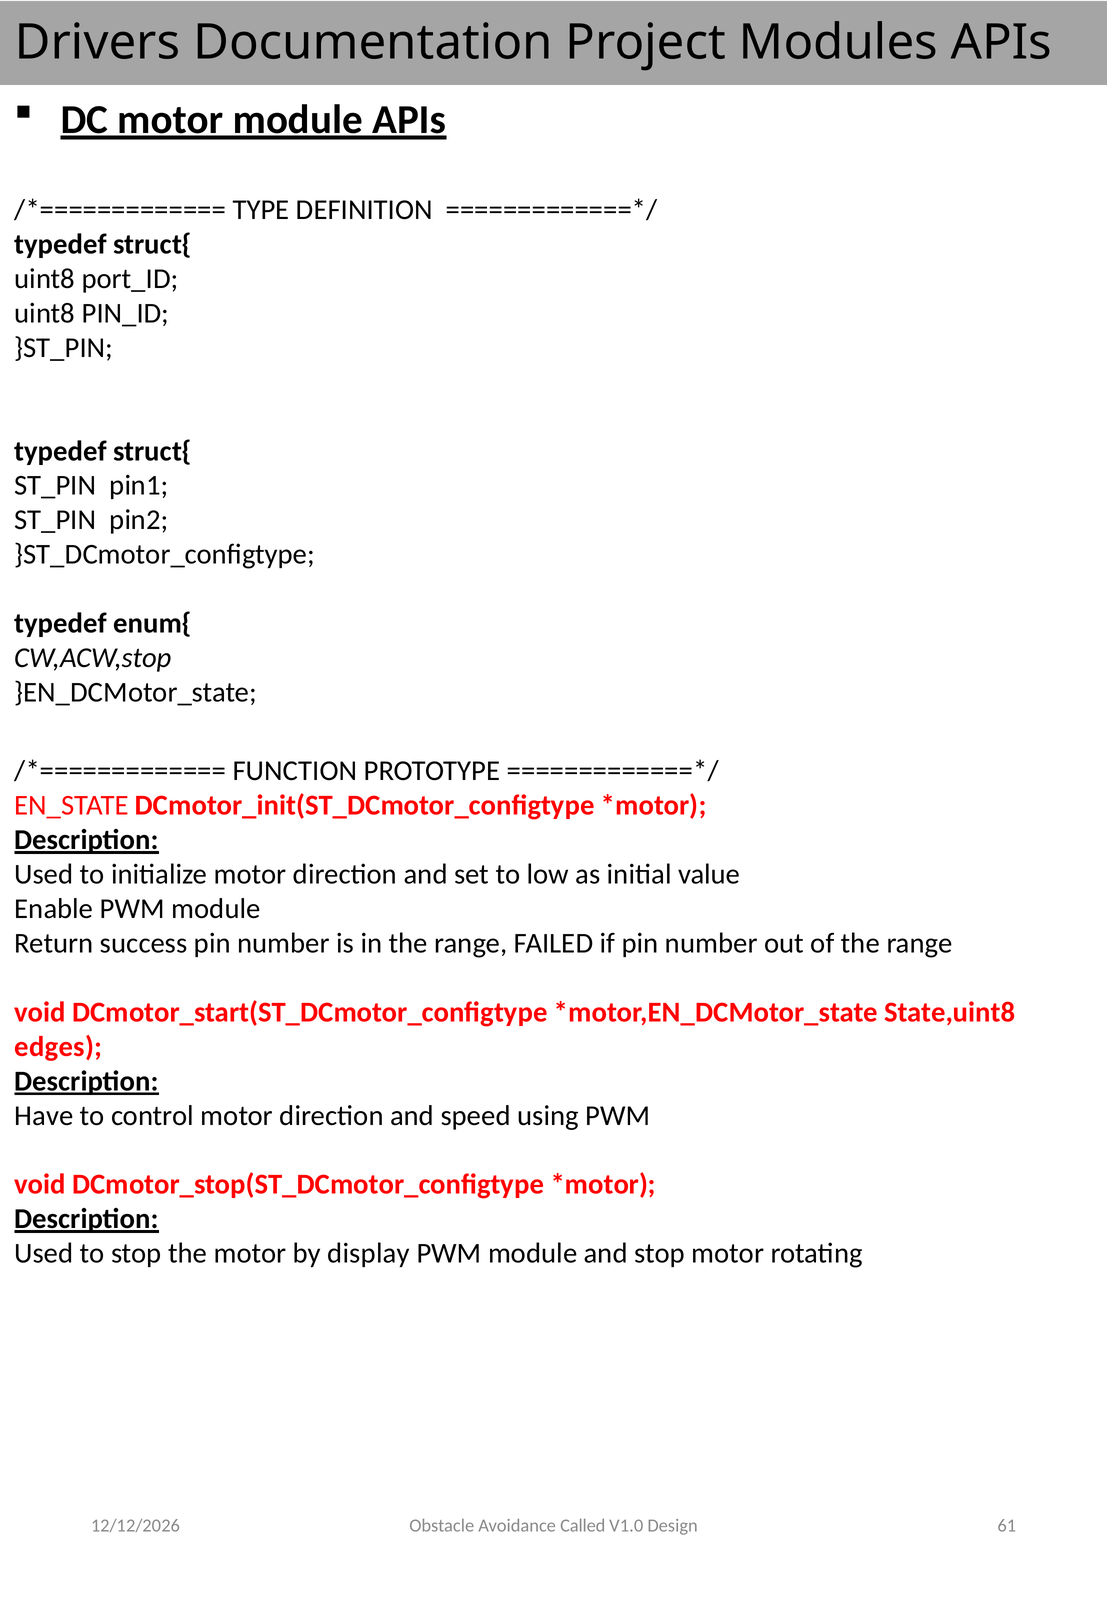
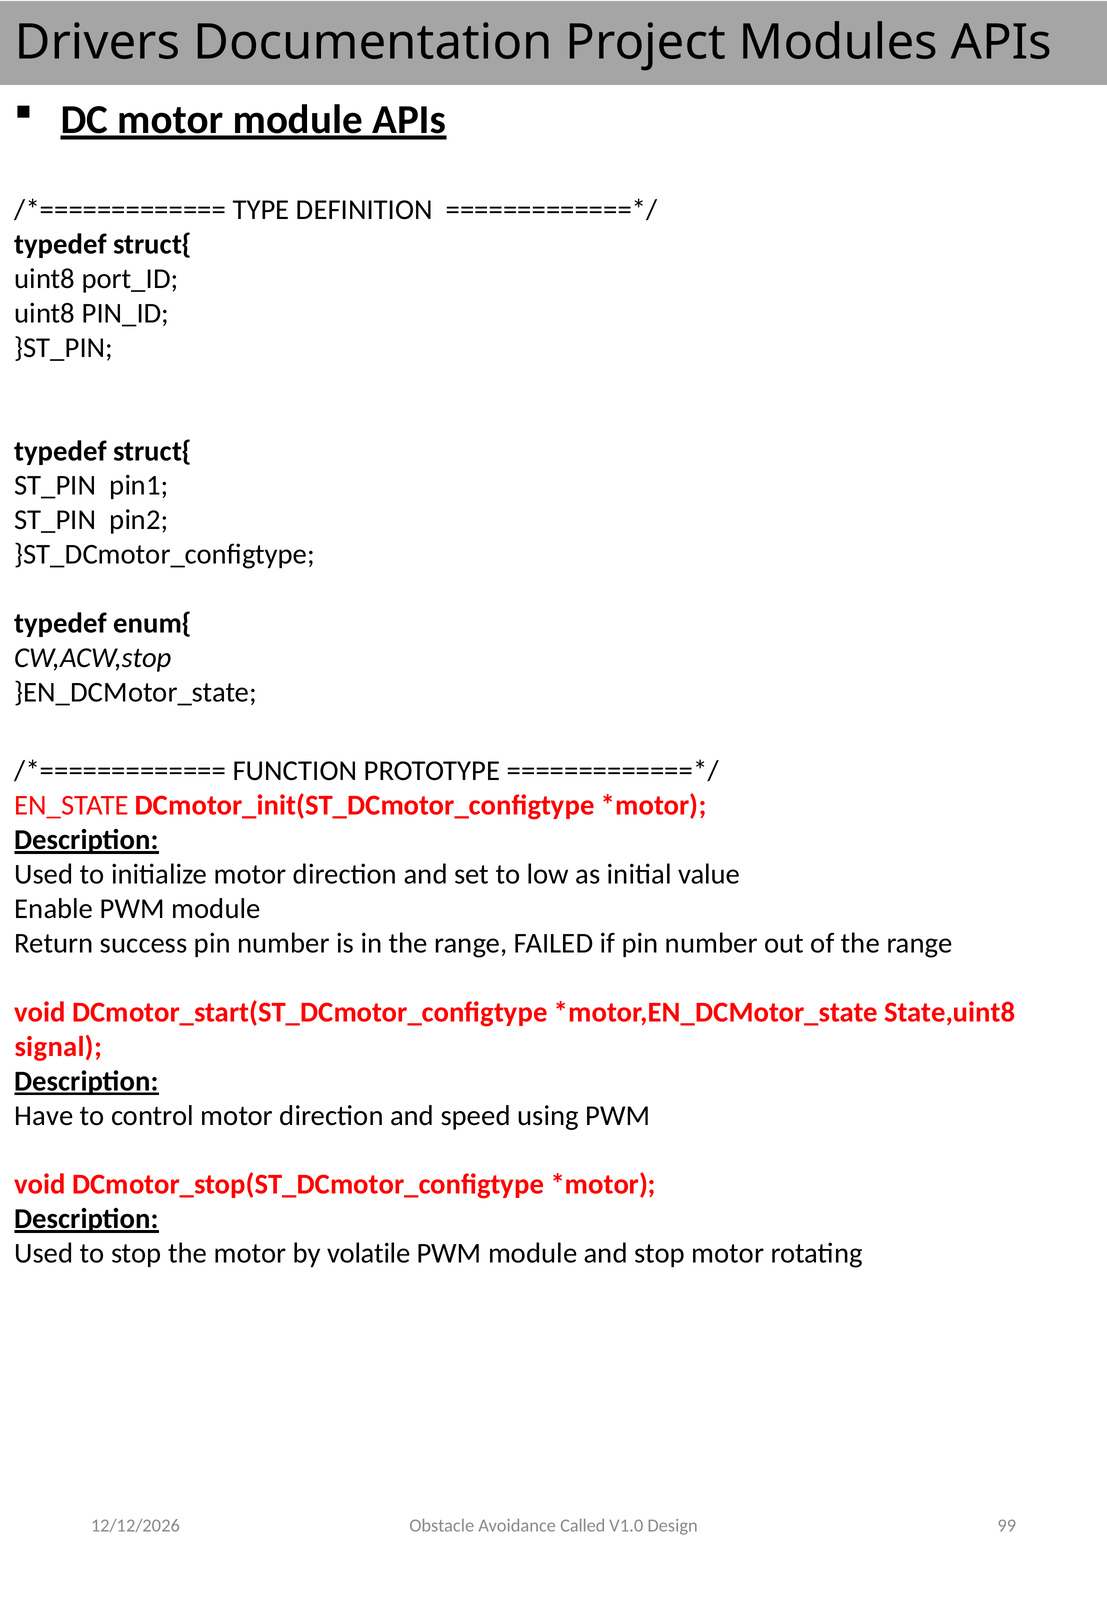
edges: edges -> signal
display: display -> volatile
61: 61 -> 99
